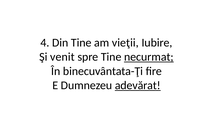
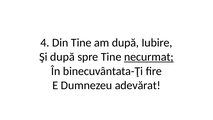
am vieţii: vieţii -> după
Şi venit: venit -> după
adevărat underline: present -> none
